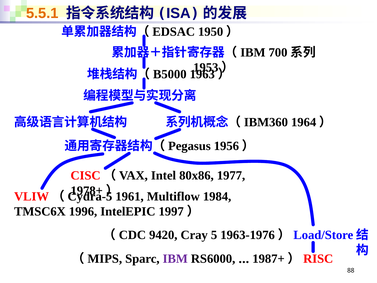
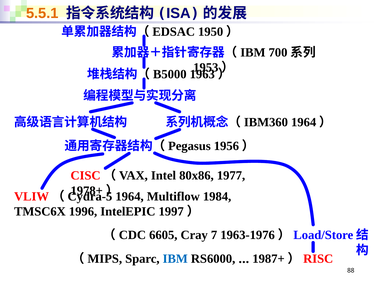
1961: 1961 -> 1964
9420: 9420 -> 6605
5: 5 -> 7
IBM colour: purple -> blue
